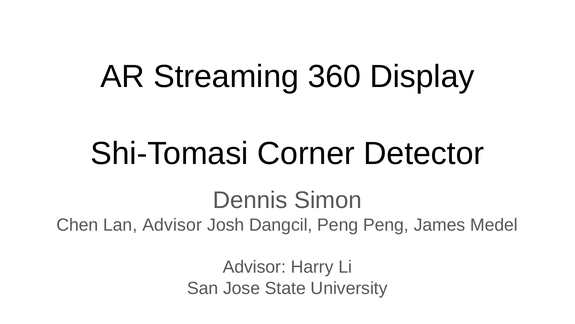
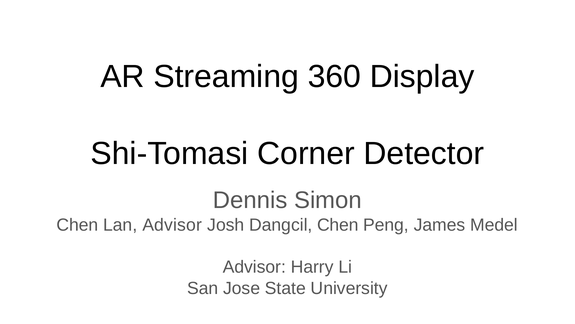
Dangcil Peng: Peng -> Chen
